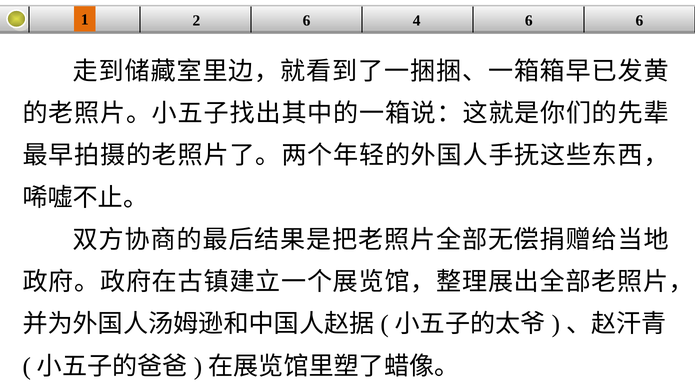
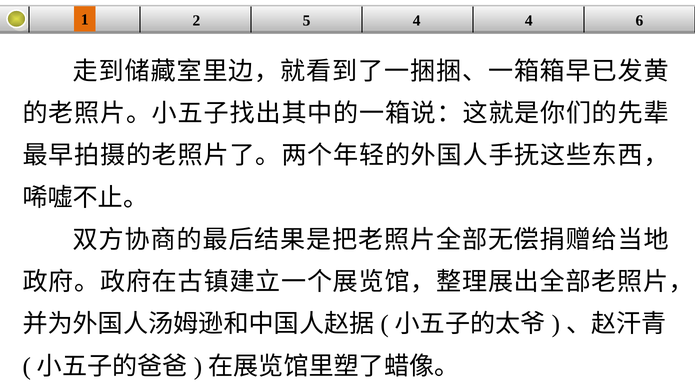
2 6: 6 -> 5
4 6: 6 -> 4
